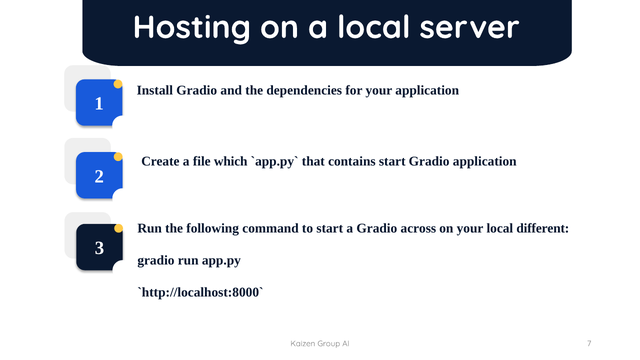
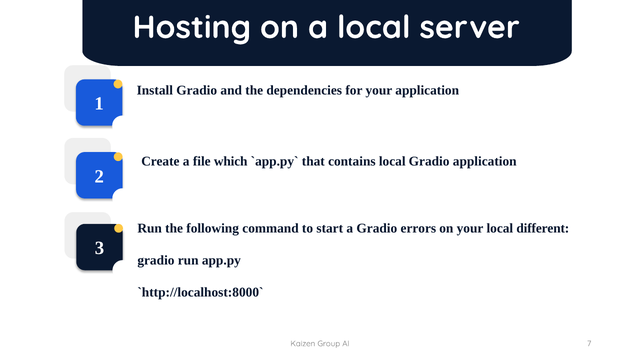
contains start: start -> local
across: across -> errors
